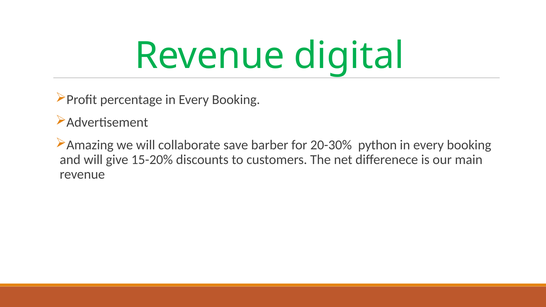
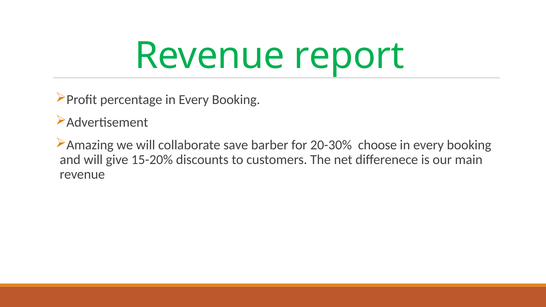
digital: digital -> report
python: python -> choose
